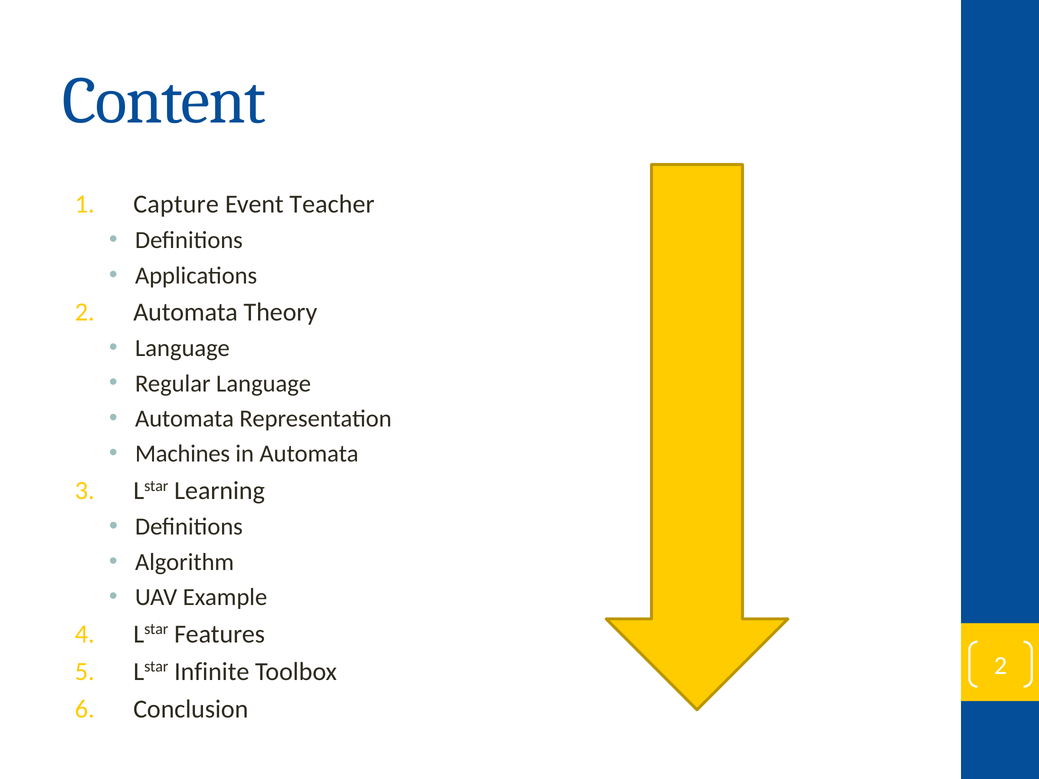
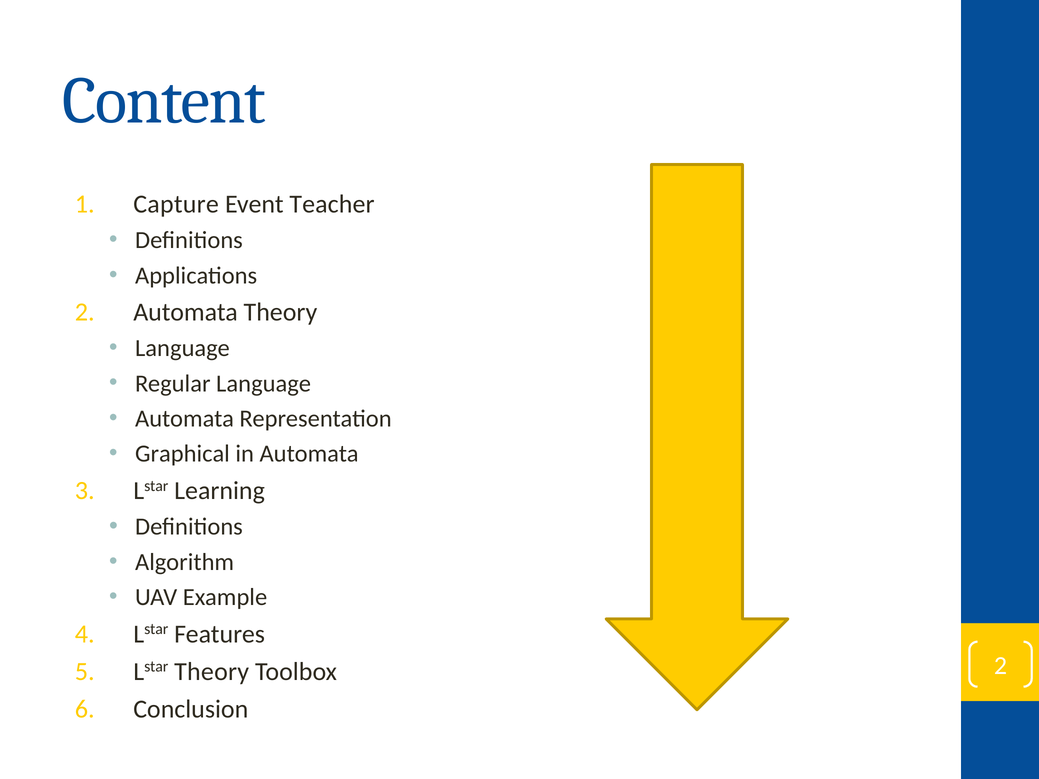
Machines: Machines -> Graphical
Lstar Infinite: Infinite -> Theory
